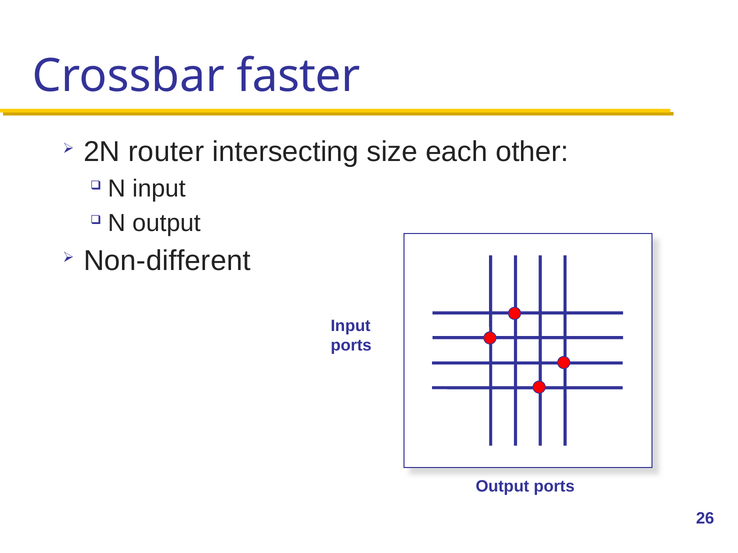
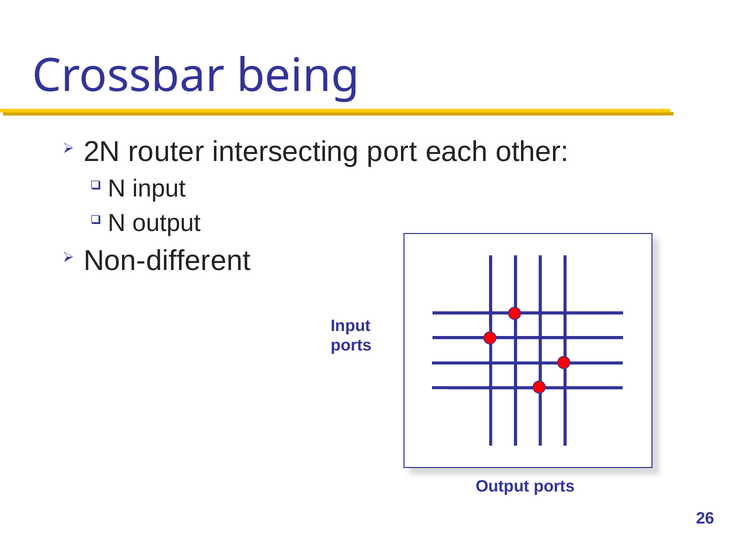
faster: faster -> being
size: size -> port
